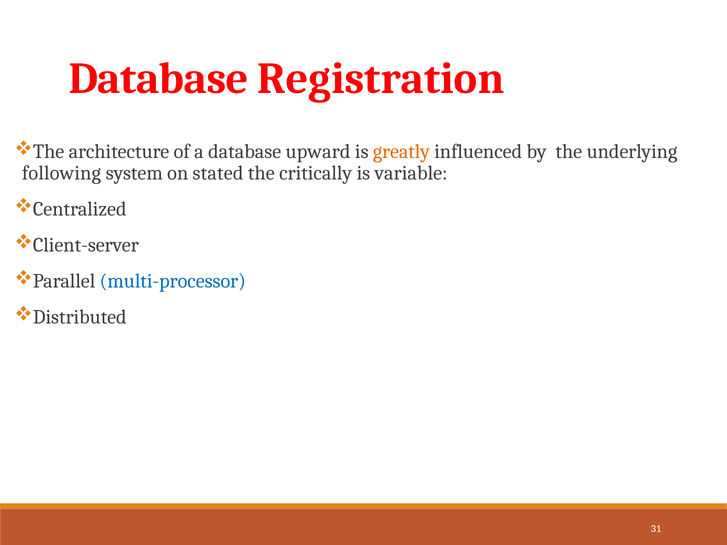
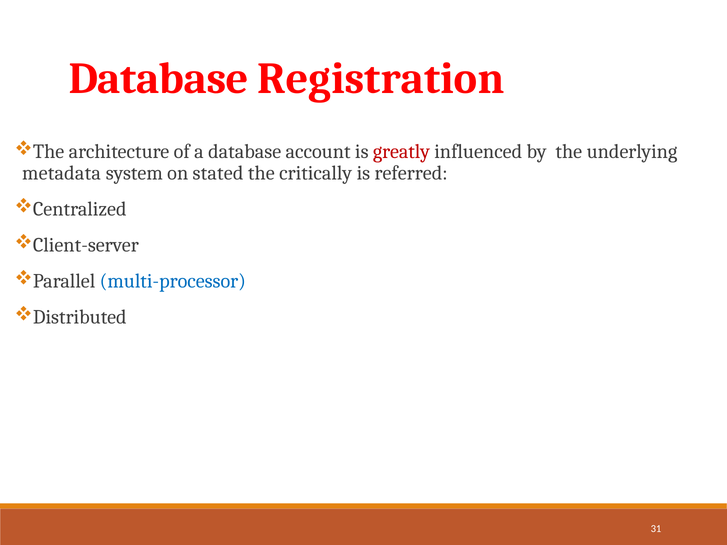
upward: upward -> account
greatly colour: orange -> red
following: following -> metadata
variable: variable -> referred
